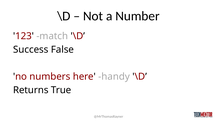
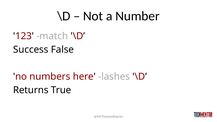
handy: handy -> lashes
